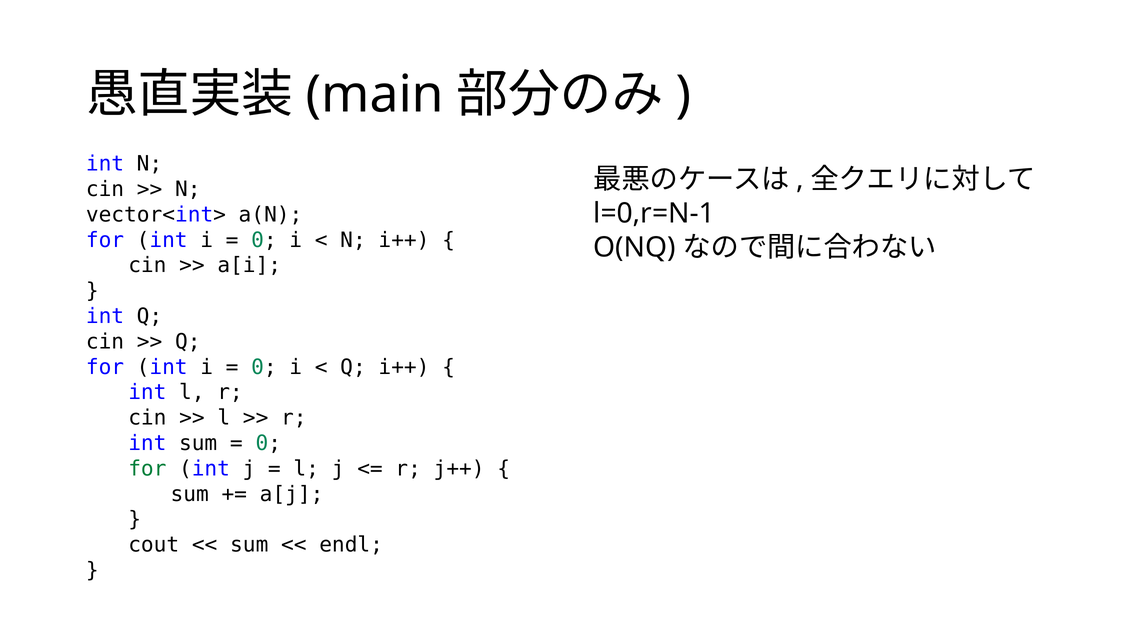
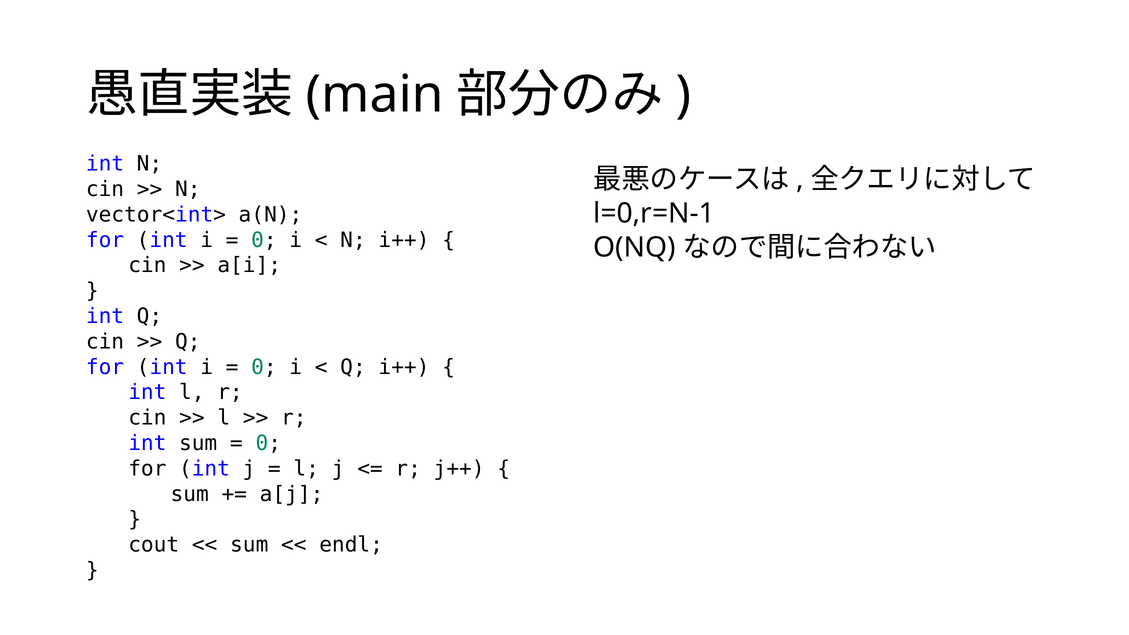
for at (147, 469) colour: green -> black
